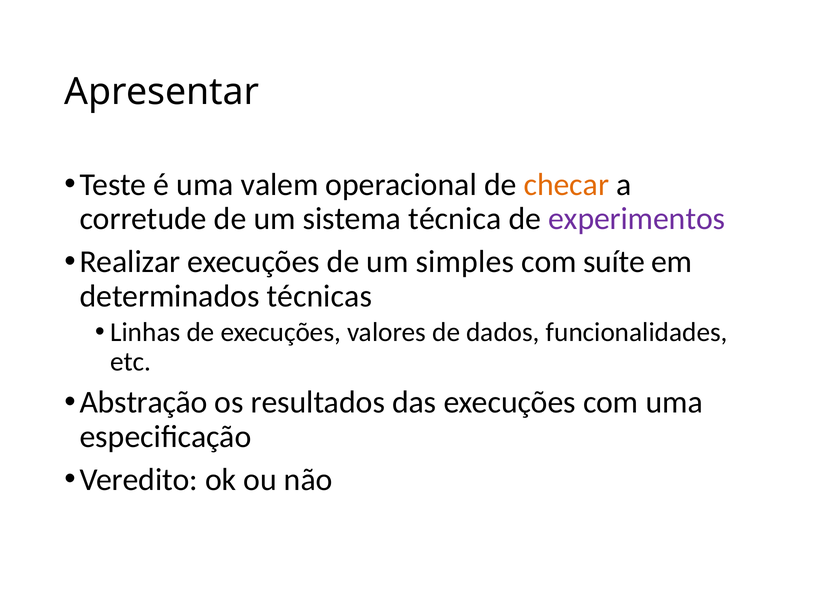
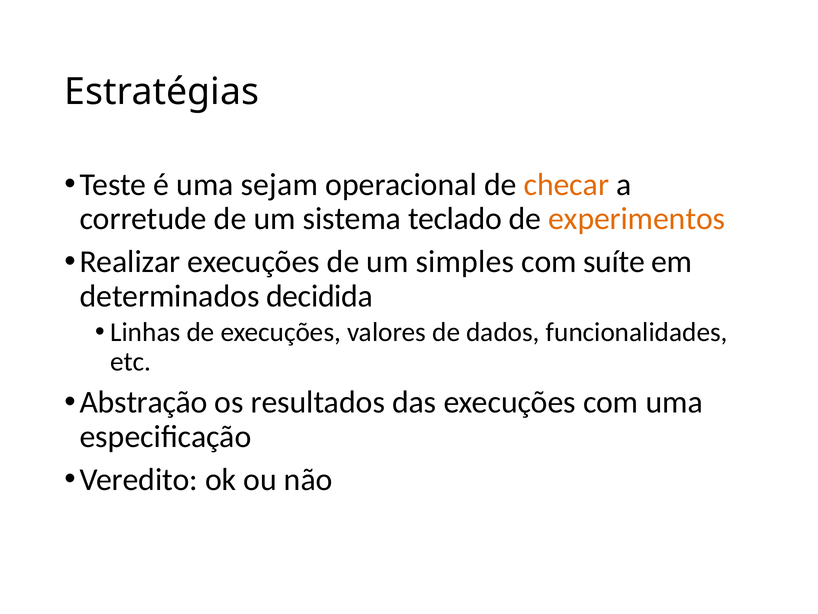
Apresentar: Apresentar -> Estratégias
valem: valem -> sejam
técnica: técnica -> teclado
experimentos colour: purple -> orange
técnicas: técnicas -> decidida
